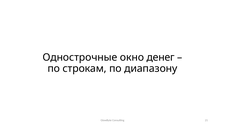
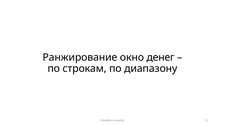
Однострочные: Однострочные -> Ранжирование
